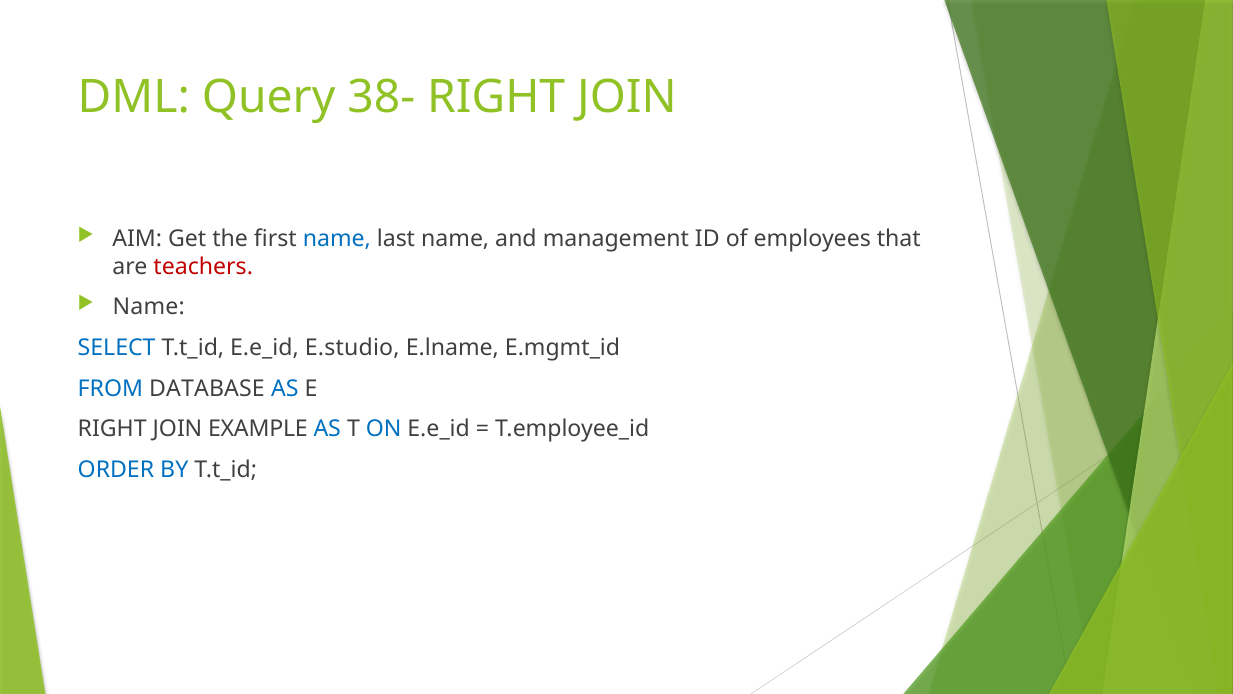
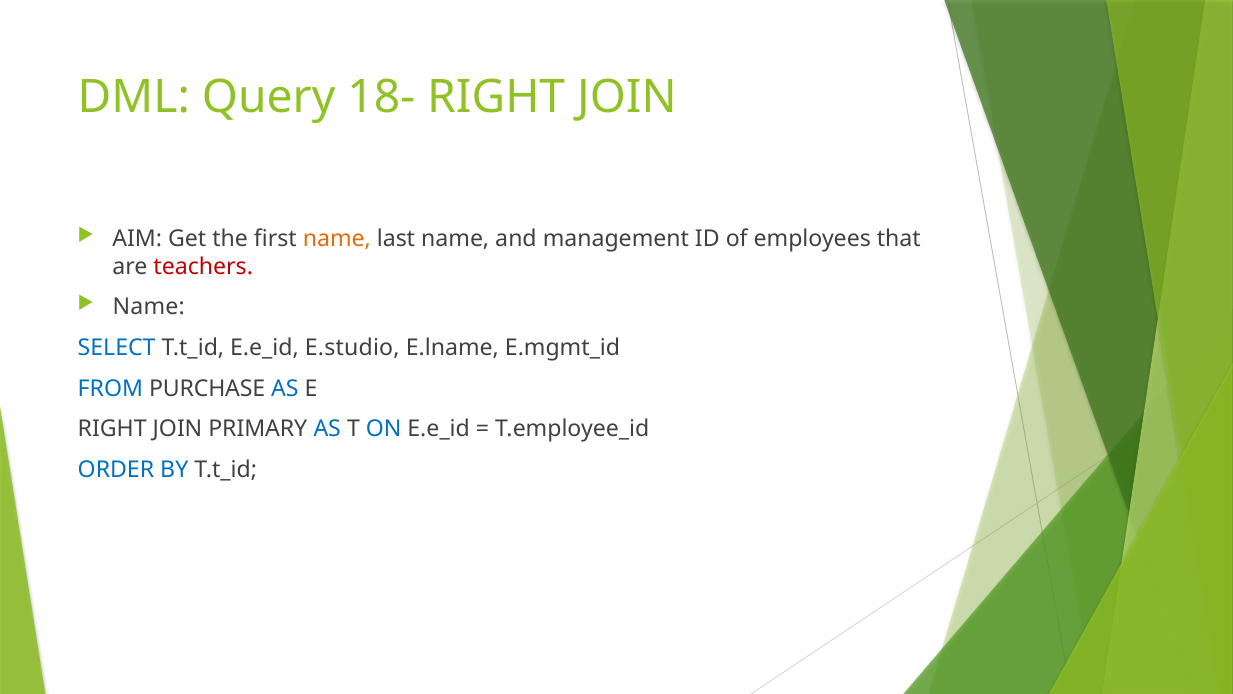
38-: 38- -> 18-
name at (337, 239) colour: blue -> orange
DATABASE: DATABASE -> PURCHASE
EXAMPLE: EXAMPLE -> PRIMARY
